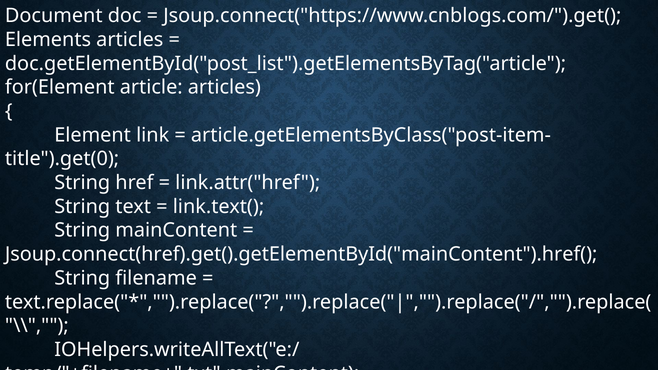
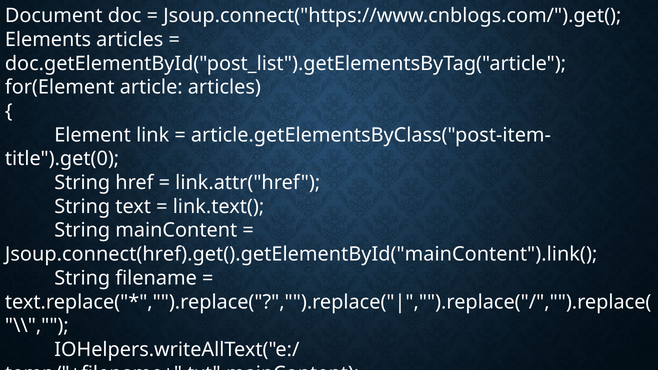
Jsoup.connect(href).get().getElementById("mainContent").href(: Jsoup.connect(href).get().getElementById("mainContent").href( -> Jsoup.connect(href).get().getElementById("mainContent").link(
